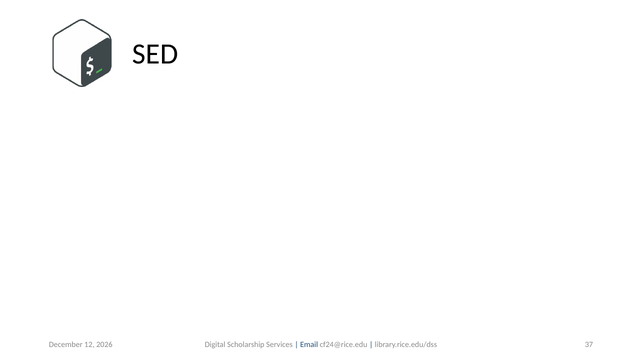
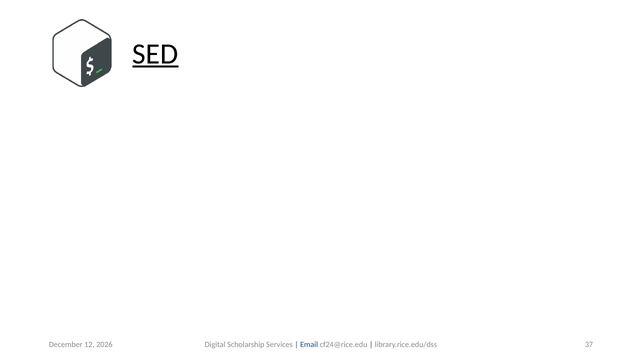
SED underline: none -> present
